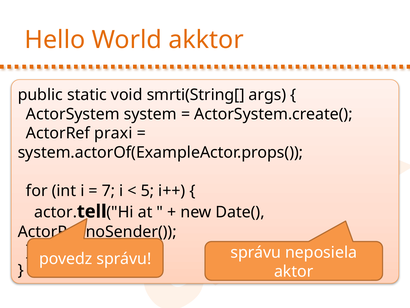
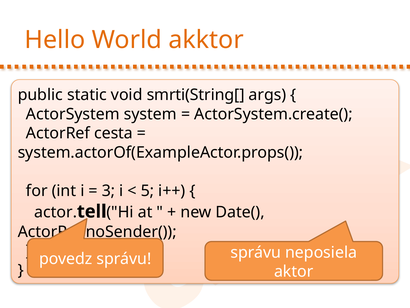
praxi: praxi -> cesta
7: 7 -> 3
